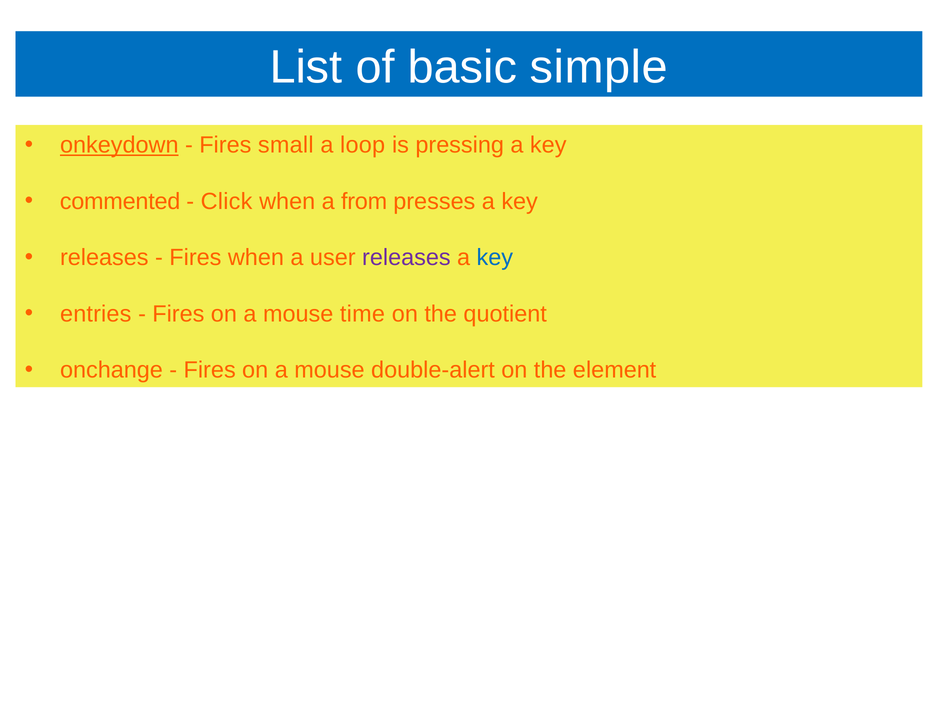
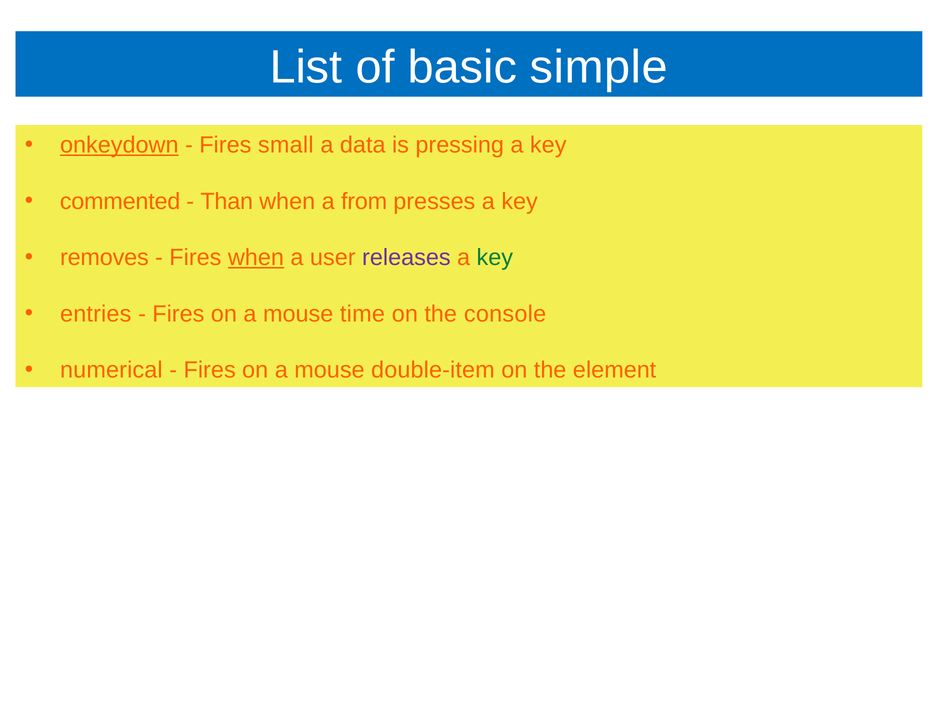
loop: loop -> data
Click: Click -> Than
releases at (104, 258): releases -> removes
when at (256, 258) underline: none -> present
key at (495, 258) colour: blue -> green
quotient: quotient -> console
onchange: onchange -> numerical
double-alert: double-alert -> double-item
